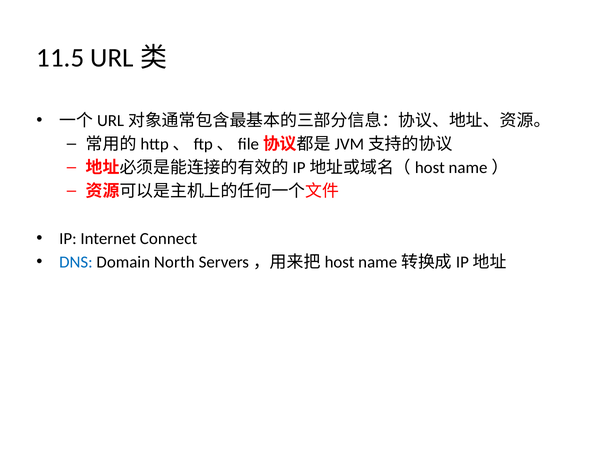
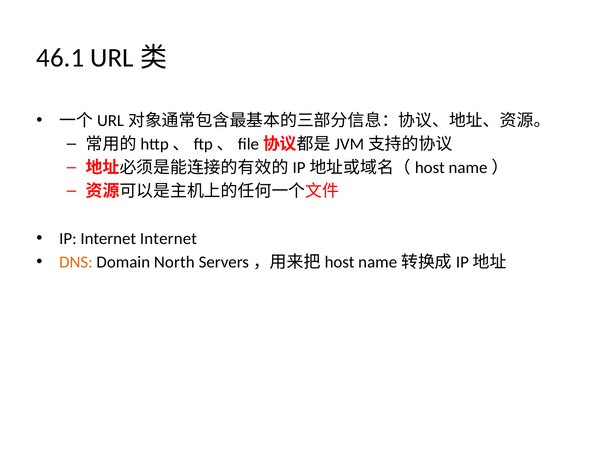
11.5: 11.5 -> 46.1
Internet Connect: Connect -> Internet
DNS colour: blue -> orange
